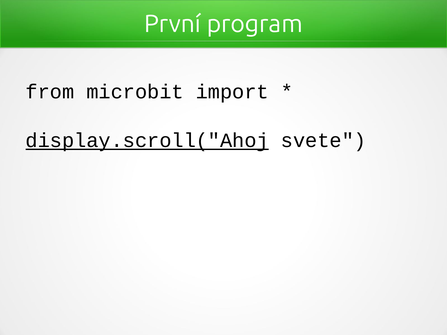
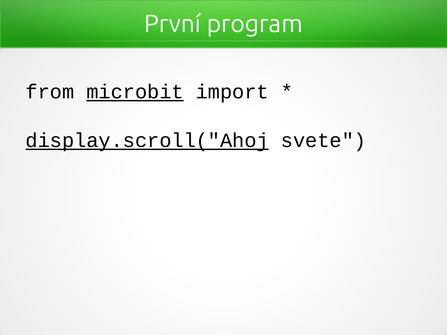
microbit underline: none -> present
